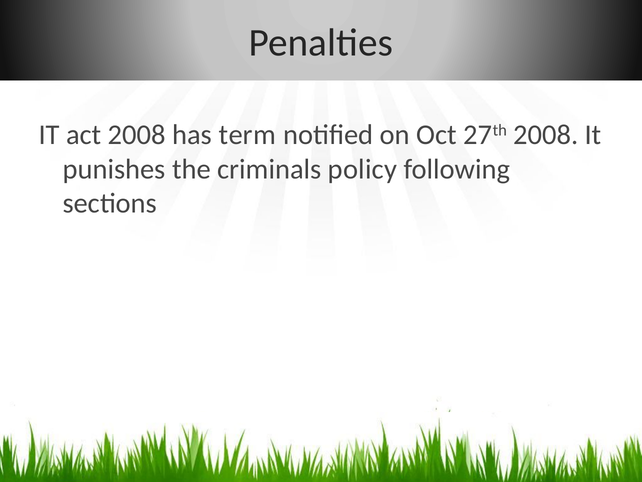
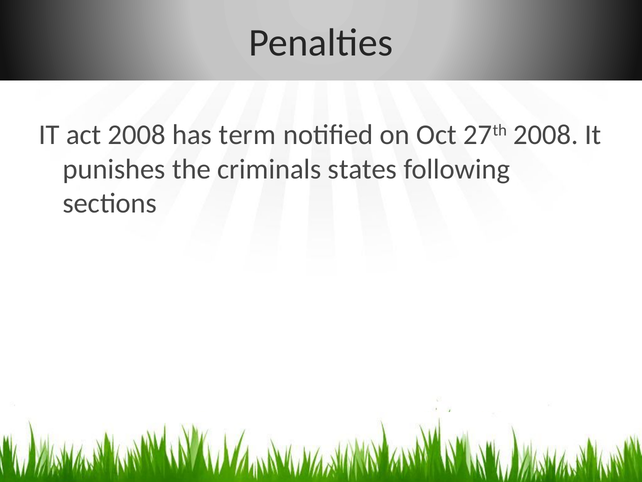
policy: policy -> states
